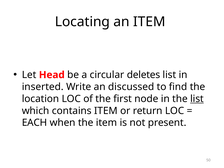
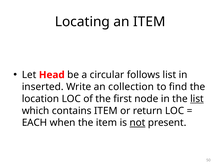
deletes: deletes -> follows
discussed: discussed -> collection
not underline: none -> present
